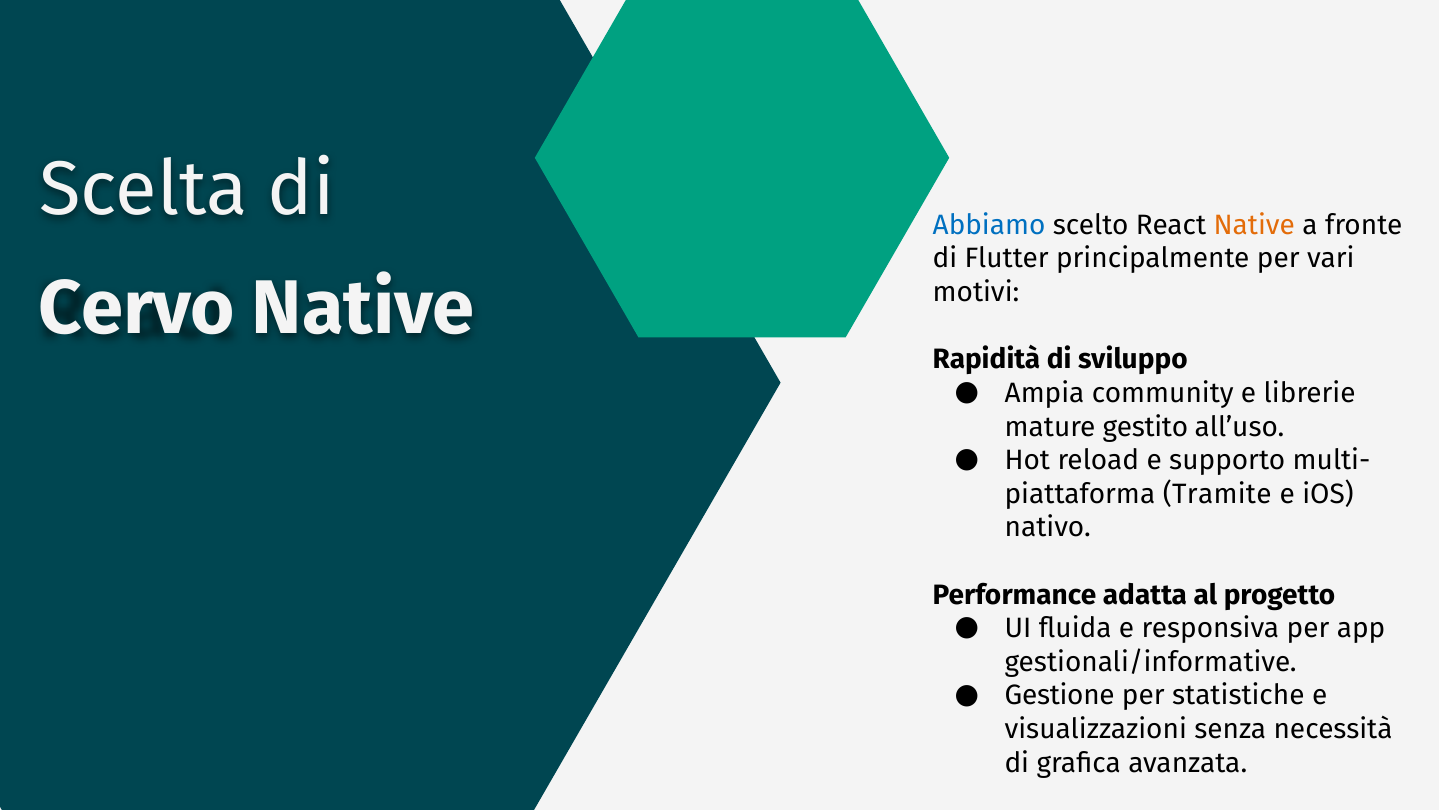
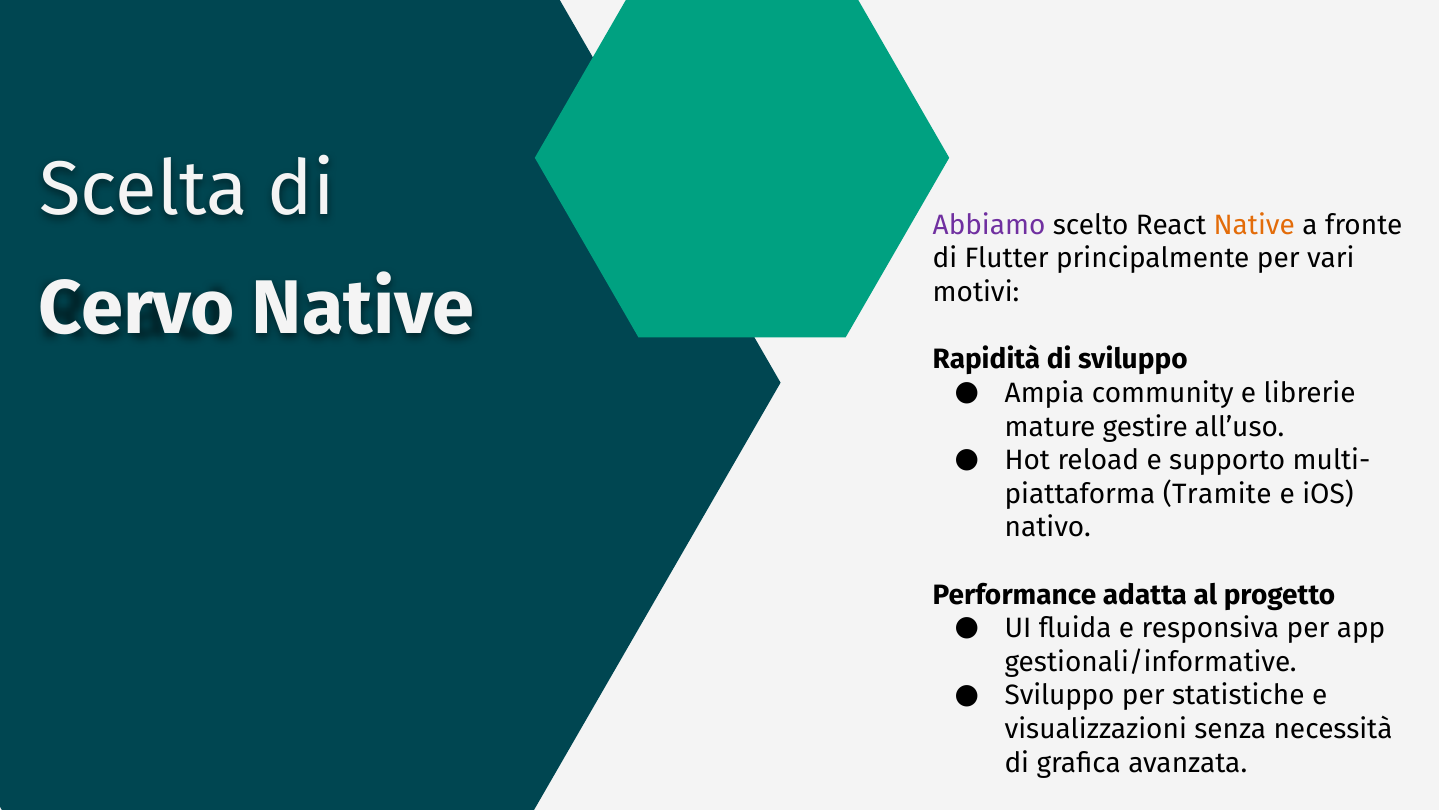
Abbiamo colour: blue -> purple
gestito: gestito -> gestire
Gestione at (1060, 695): Gestione -> Sviluppo
